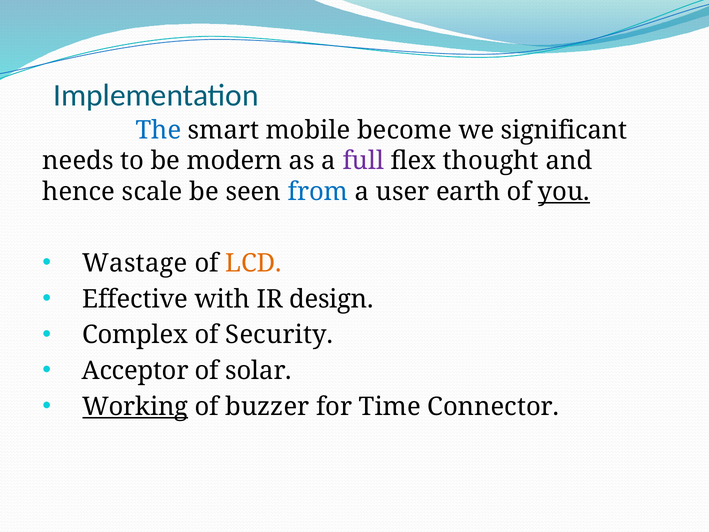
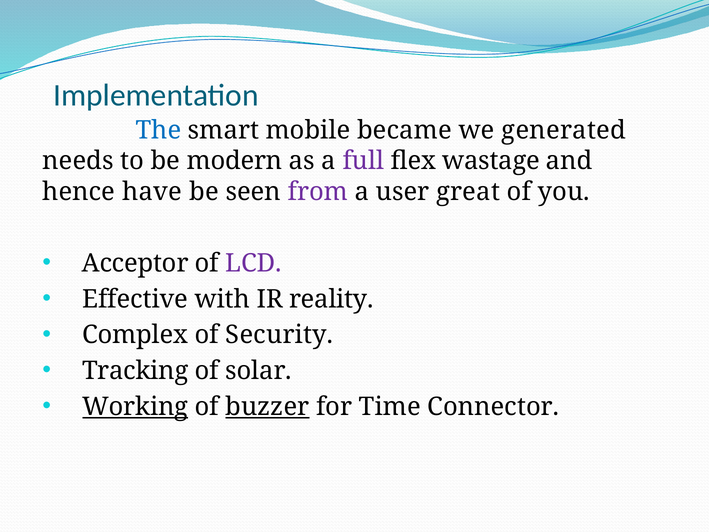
become: become -> became
significant: significant -> generated
thought: thought -> wastage
scale: scale -> have
from colour: blue -> purple
earth: earth -> great
you underline: present -> none
Wastage: Wastage -> Acceptor
LCD colour: orange -> purple
design: design -> reality
Acceptor: Acceptor -> Tracking
buzzer underline: none -> present
